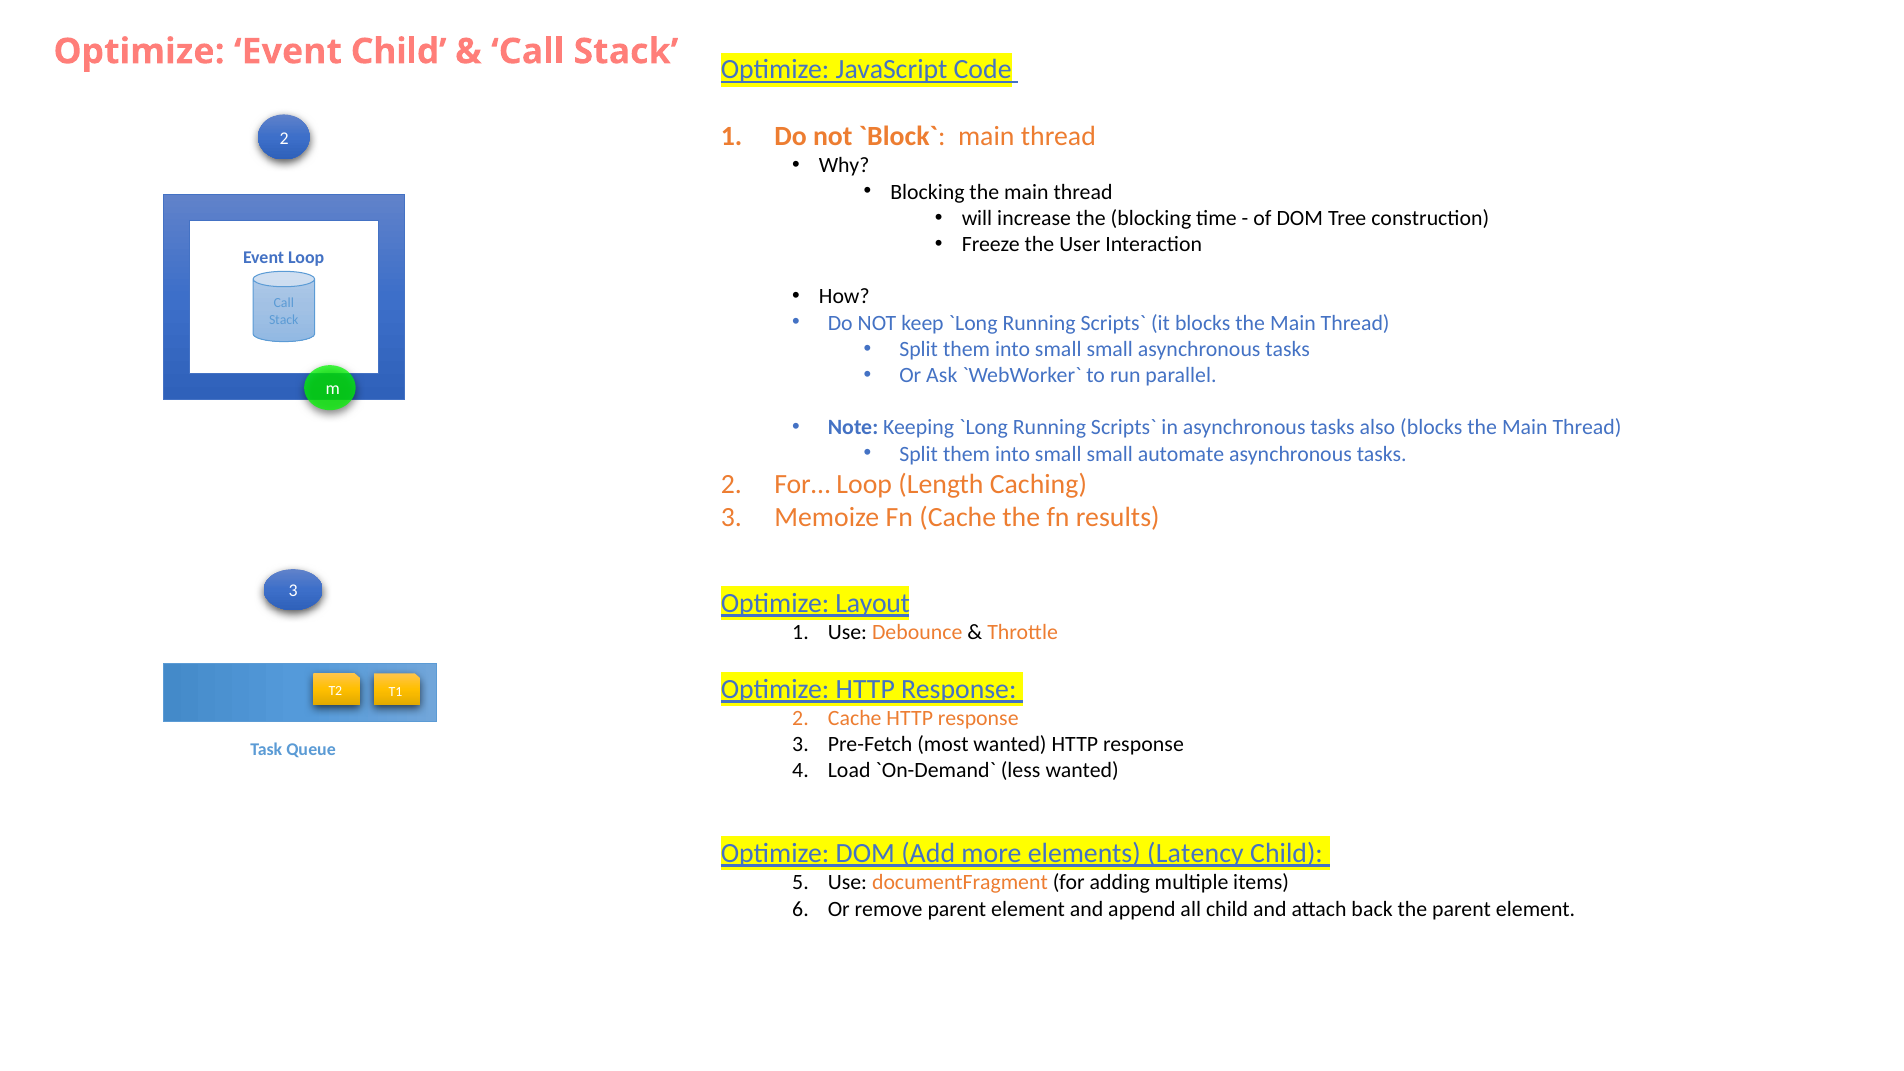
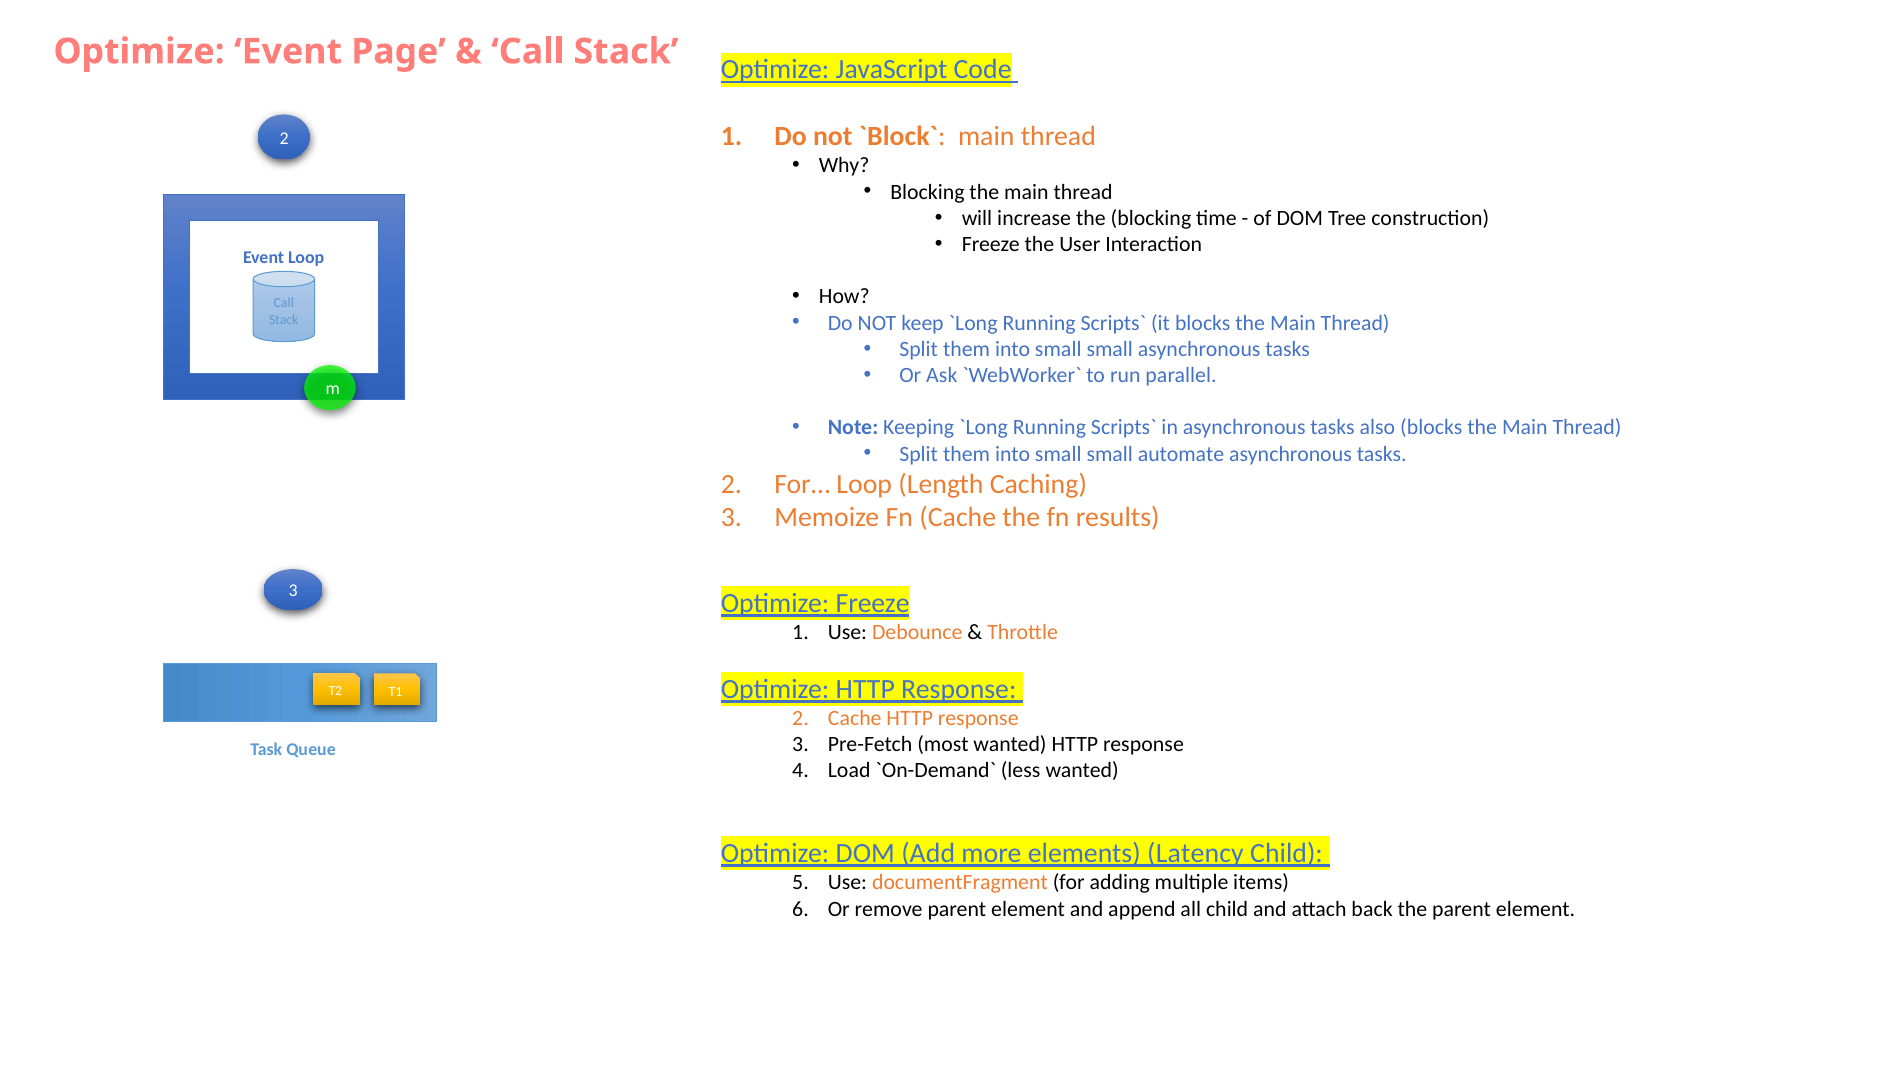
Event Child: Child -> Page
Optimize Layout: Layout -> Freeze
